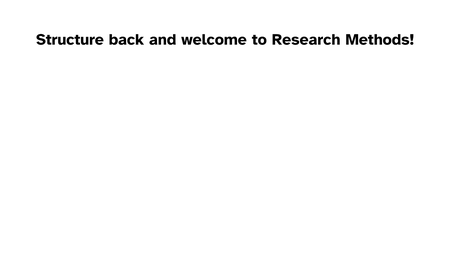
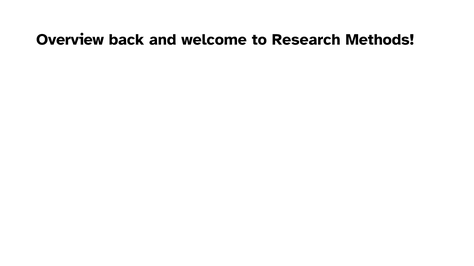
Structure: Structure -> Overview
